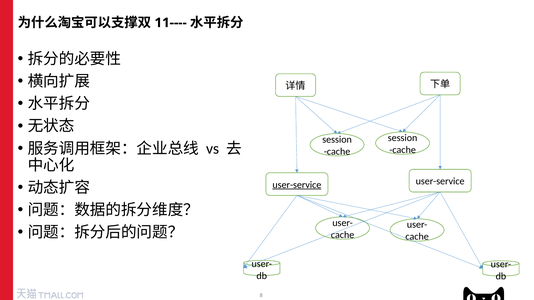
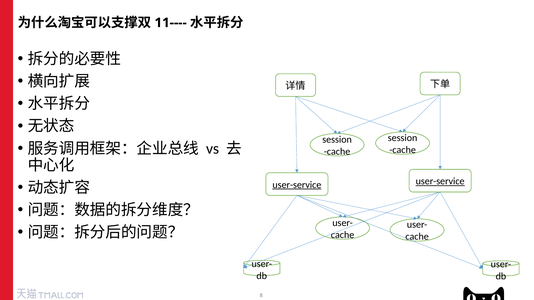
user-service at (440, 182) underline: none -> present
